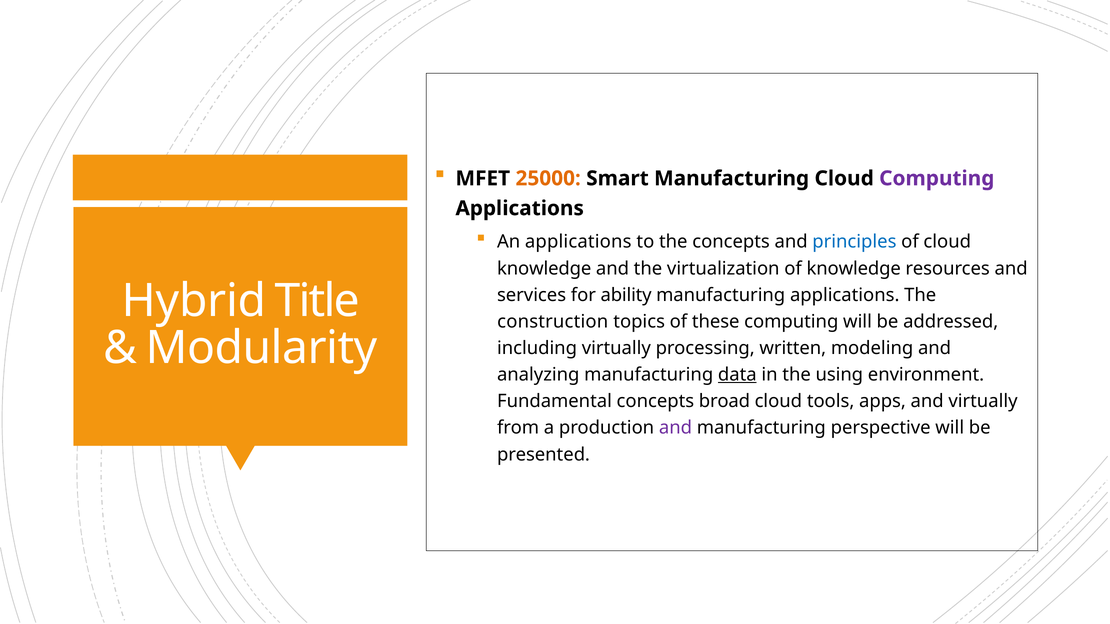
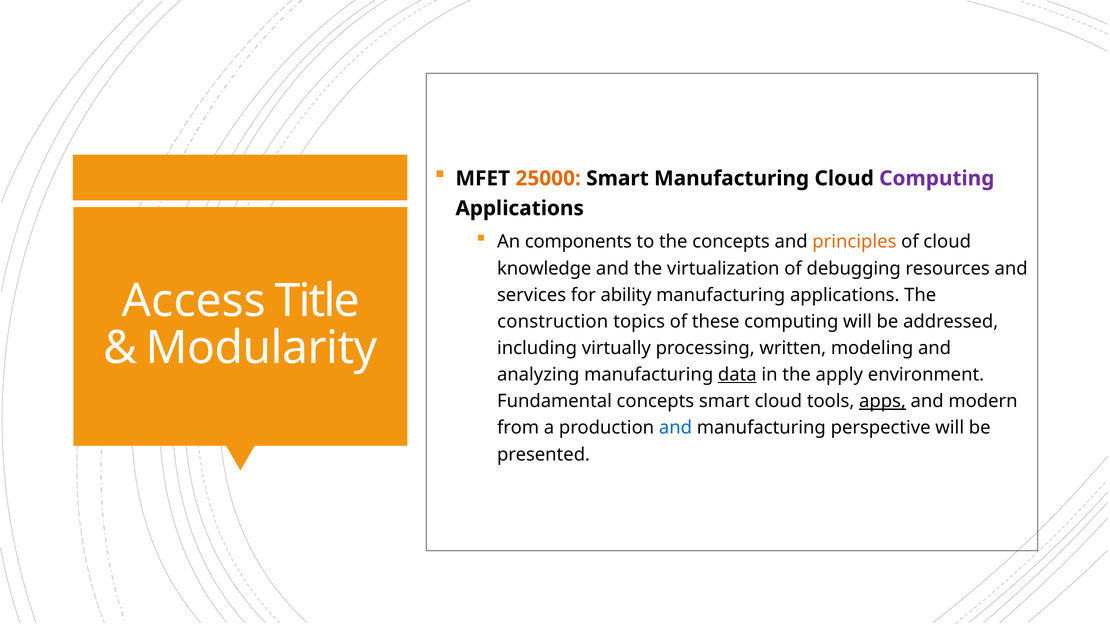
An applications: applications -> components
principles colour: blue -> orange
of knowledge: knowledge -> debugging
Hybrid: Hybrid -> Access
using: using -> apply
concepts broad: broad -> smart
apps underline: none -> present
and virtually: virtually -> modern
and at (676, 428) colour: purple -> blue
